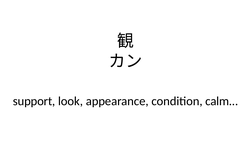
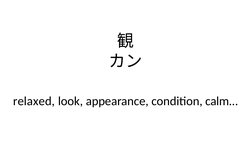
support: support -> relaxed
